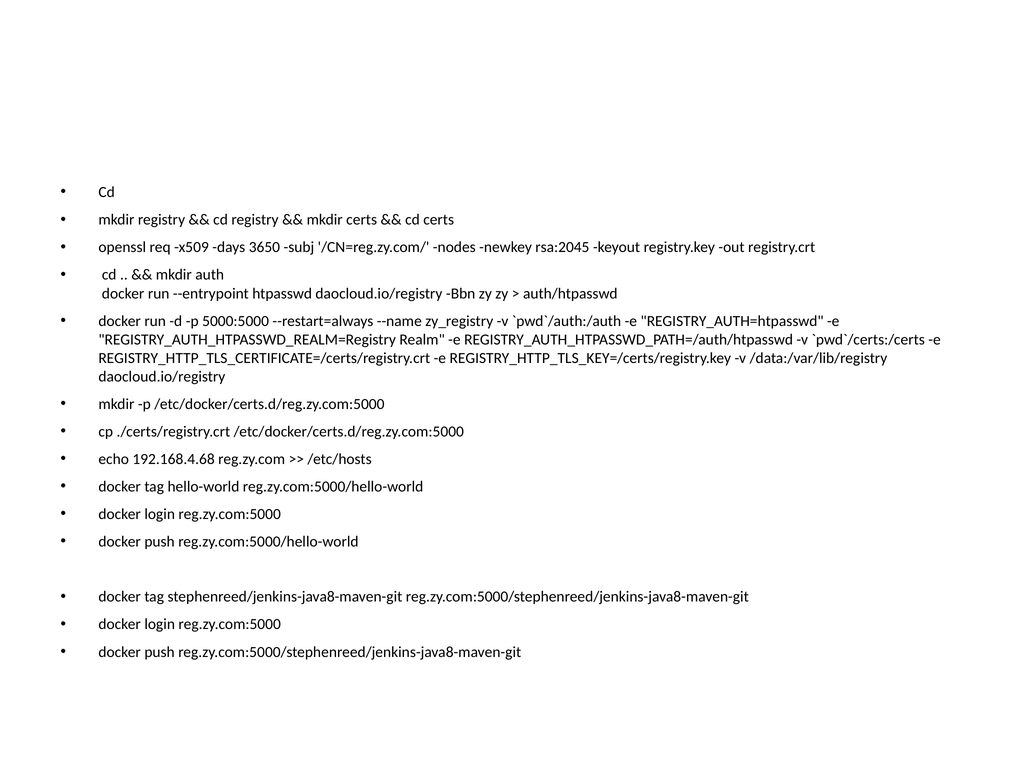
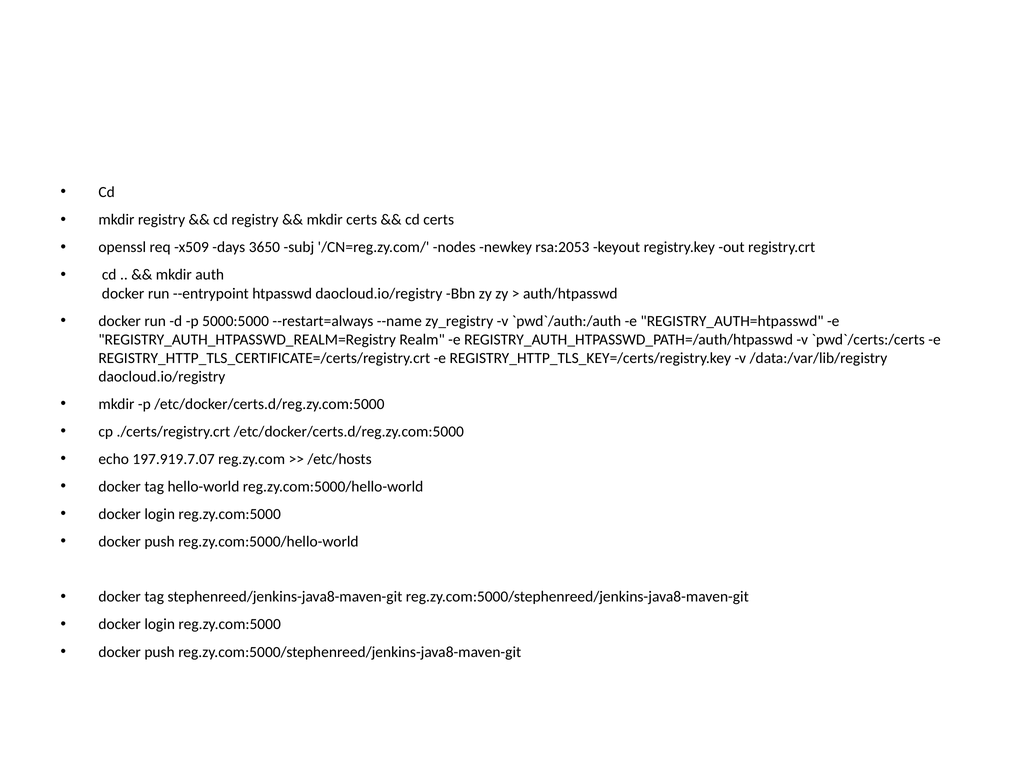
rsa:2045: rsa:2045 -> rsa:2053
192.168.4.68: 192.168.4.68 -> 197.919.7.07
